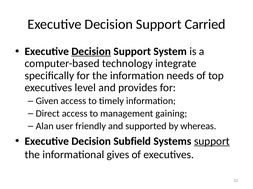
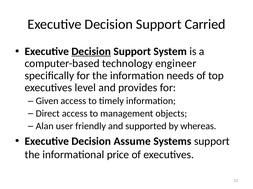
integrate: integrate -> engineer
gaining: gaining -> objects
Subfield: Subfield -> Assume
support at (212, 142) underline: present -> none
gives: gives -> price
